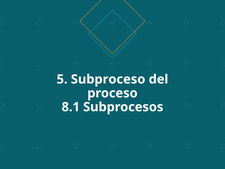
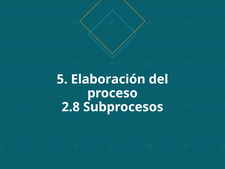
Subproceso: Subproceso -> Elaboración
8.1: 8.1 -> 2.8
